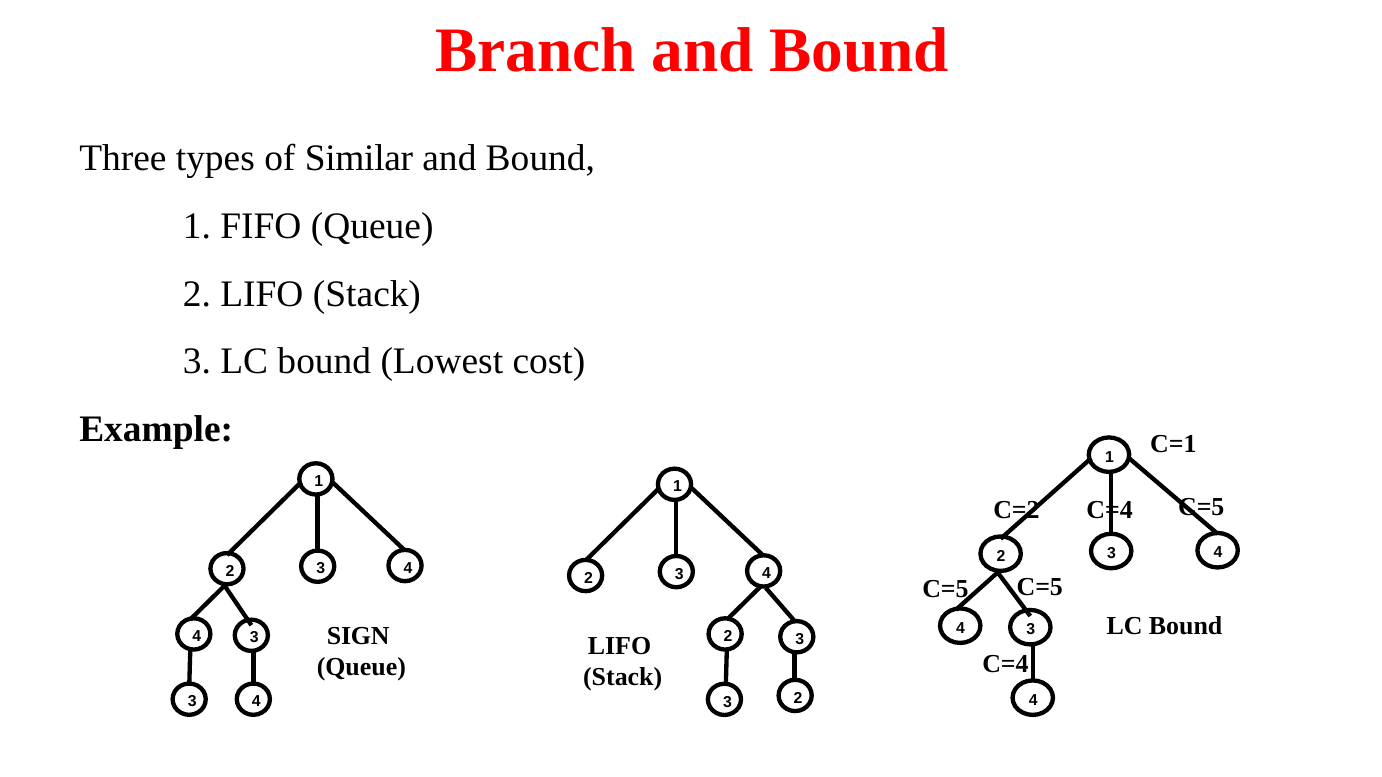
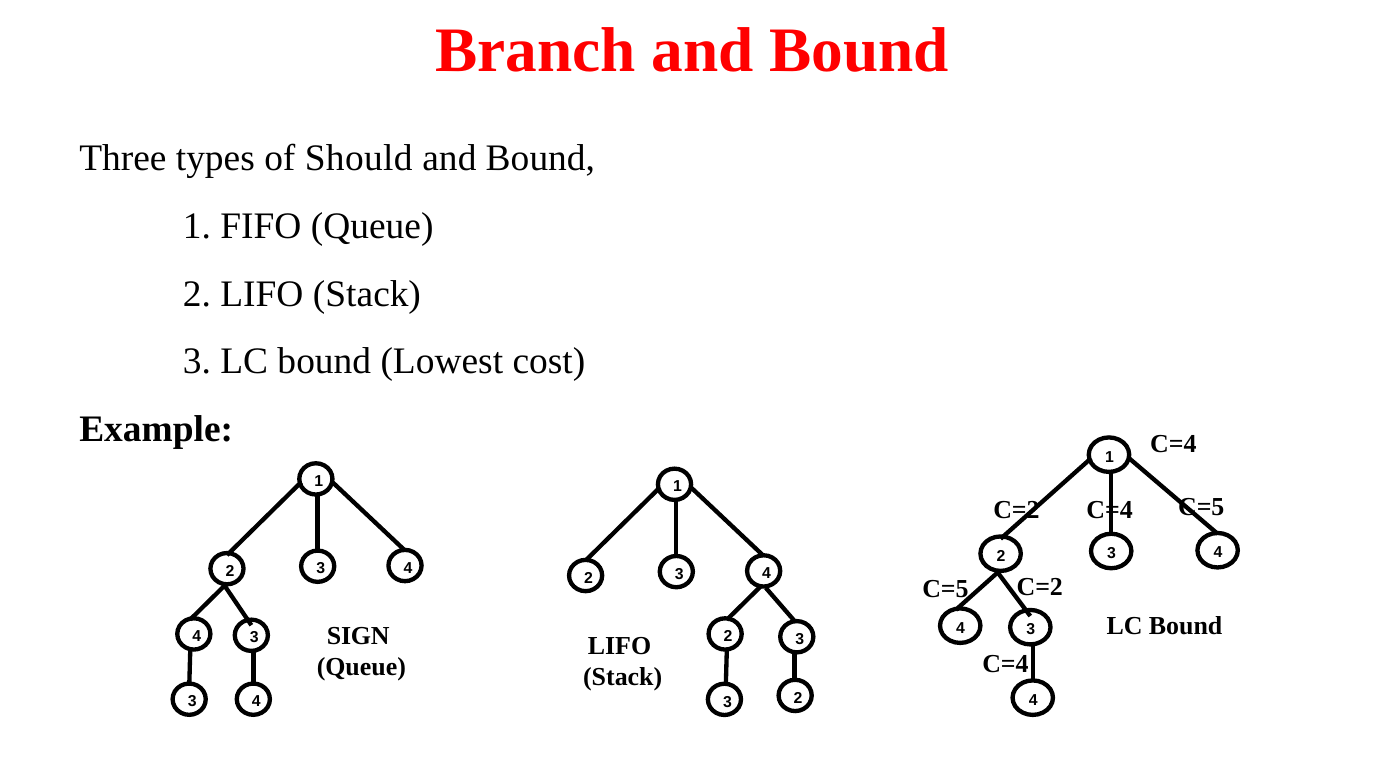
Similar: Similar -> Should
C=1 at (1173, 444): C=1 -> C=4
C=5 at (1040, 588): C=5 -> C=2
